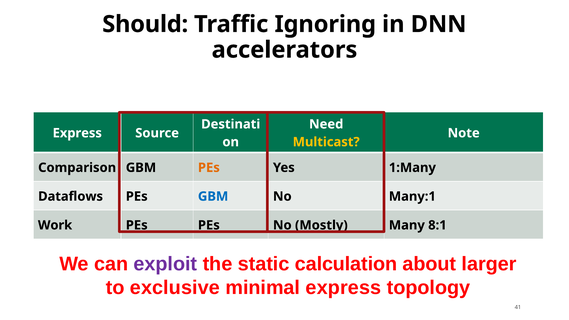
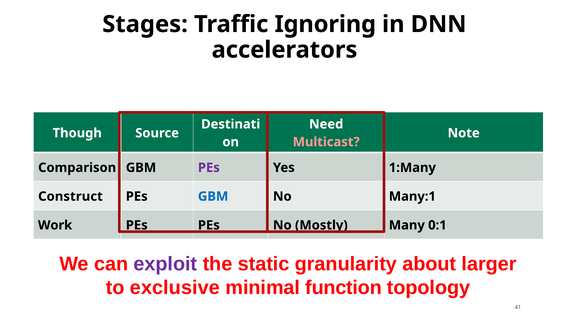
Should: Should -> Stages
Express at (77, 133): Express -> Though
Multicast colour: yellow -> pink
PEs at (209, 168) colour: orange -> purple
Dataflows: Dataflows -> Construct
8:1: 8:1 -> 0:1
calculation: calculation -> granularity
minimal express: express -> function
